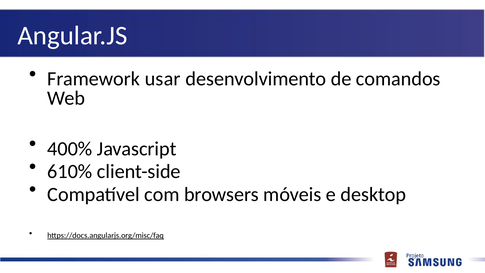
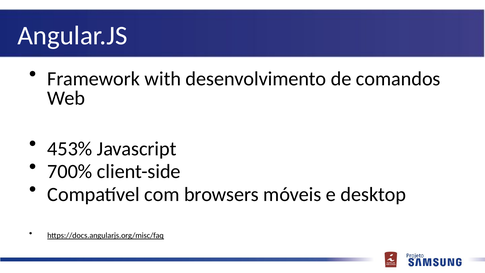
usar: usar -> with
400%: 400% -> 453%
610%: 610% -> 700%
